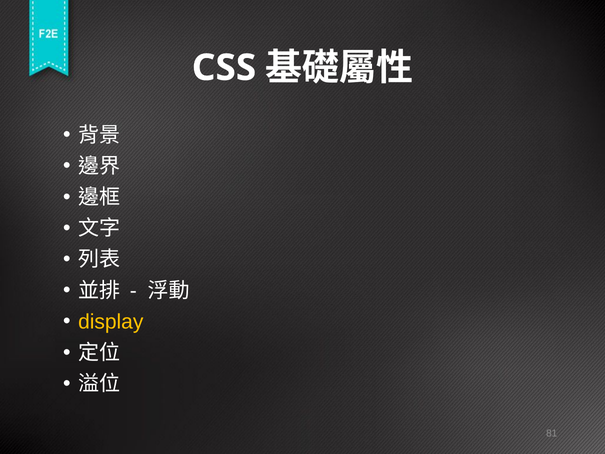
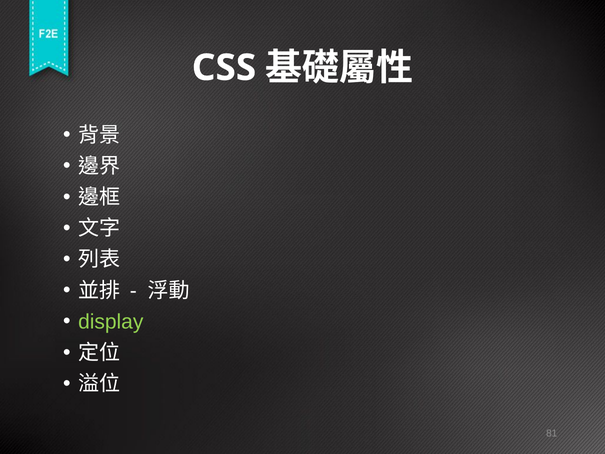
display colour: yellow -> light green
